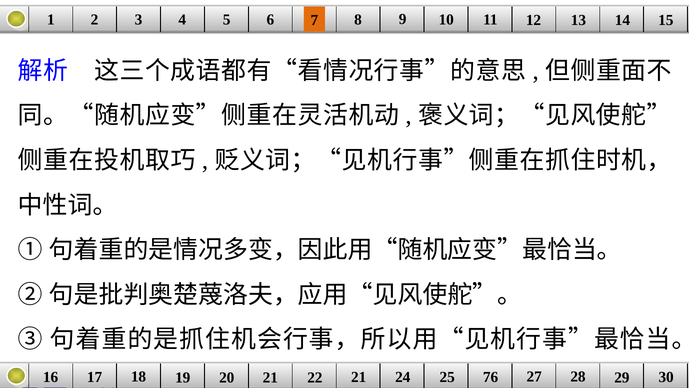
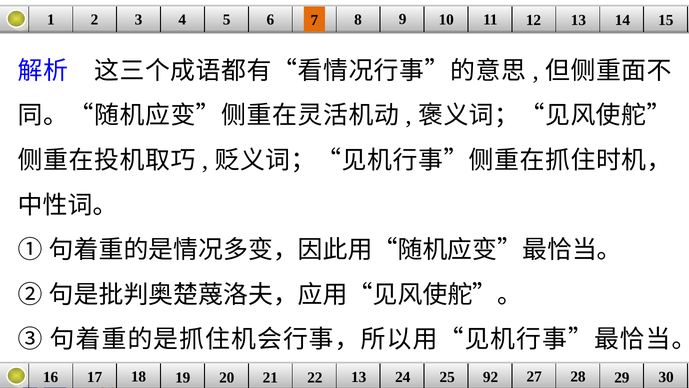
22 21: 21 -> 13
76: 76 -> 92
